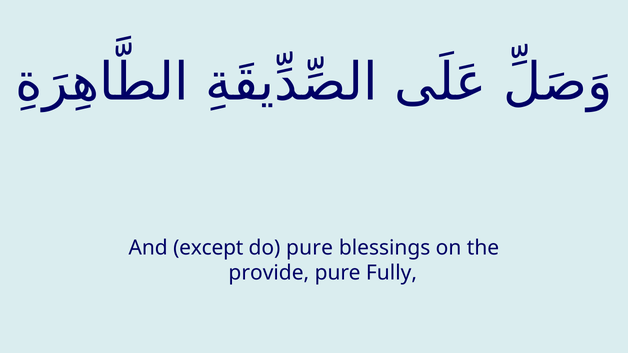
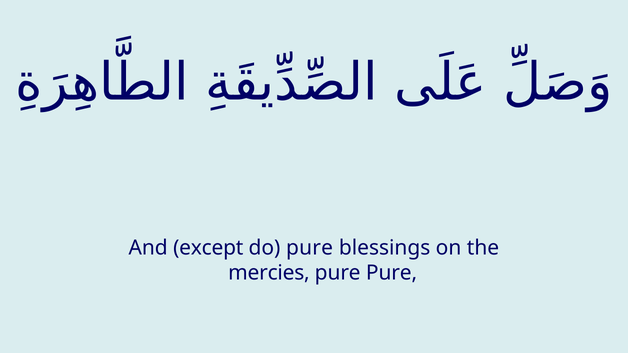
provide: provide -> mercies
pure Fully: Fully -> Pure
